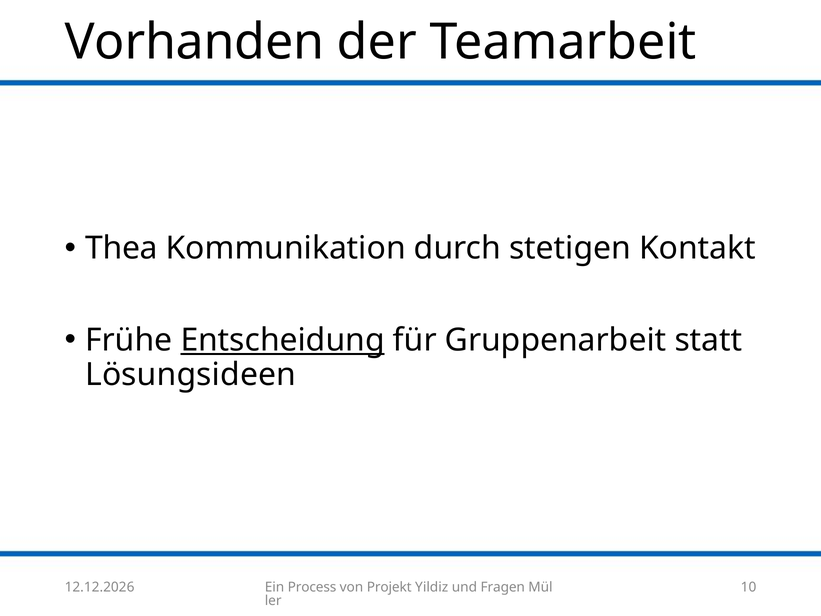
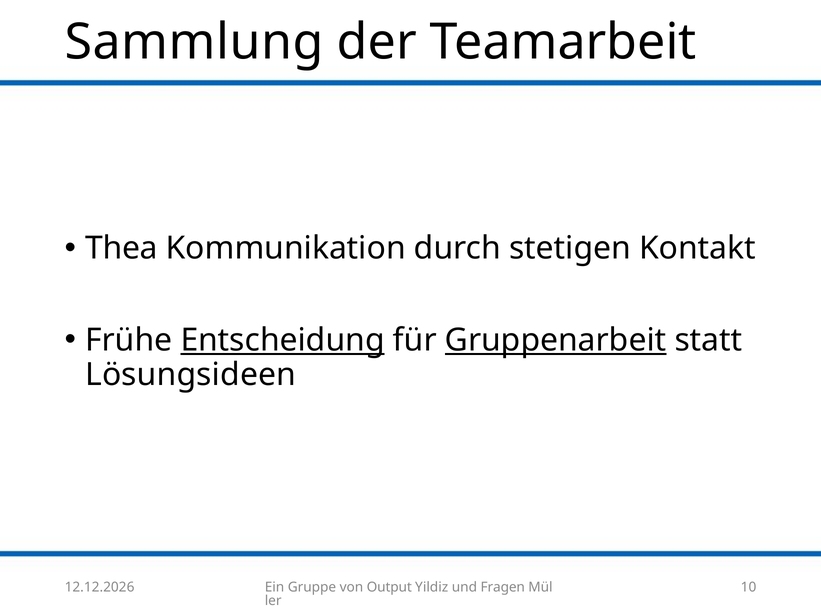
Vorhanden: Vorhanden -> Sammlung
Gruppenarbeit underline: none -> present
Process: Process -> Gruppe
Projekt: Projekt -> Output
